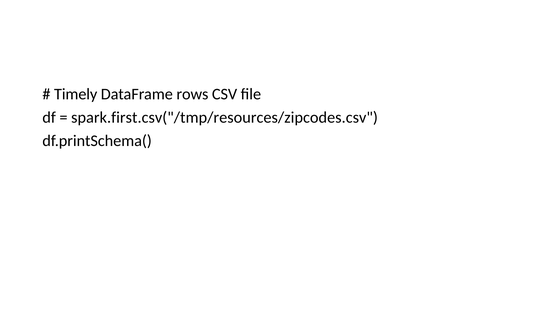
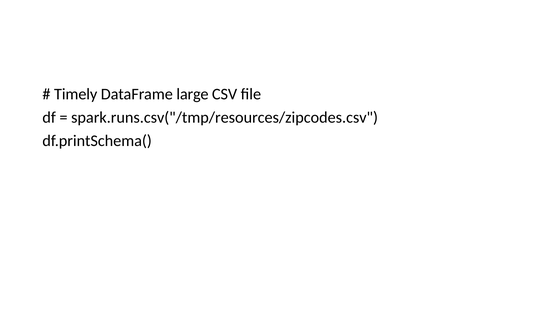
rows: rows -> large
spark.first.csv("/tmp/resources/zipcodes.csv: spark.first.csv("/tmp/resources/zipcodes.csv -> spark.runs.csv("/tmp/resources/zipcodes.csv
